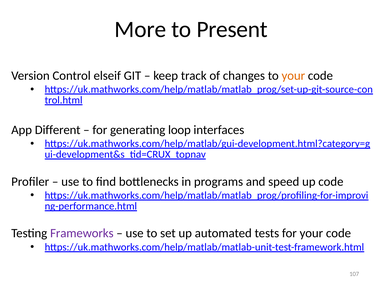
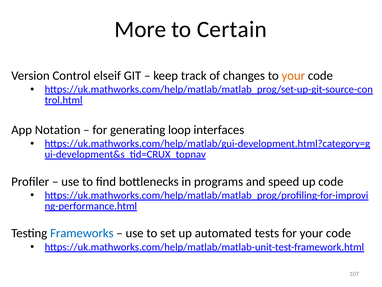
Present: Present -> Certain
Different: Different -> Notation
Frameworks colour: purple -> blue
